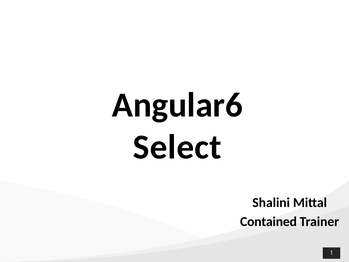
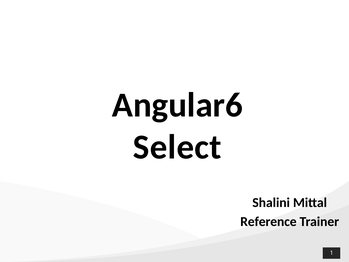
Contained: Contained -> Reference
